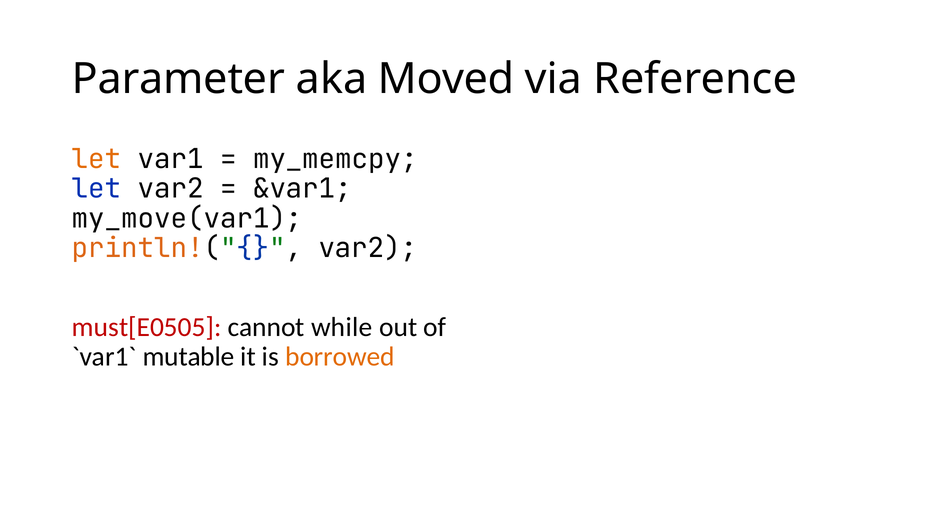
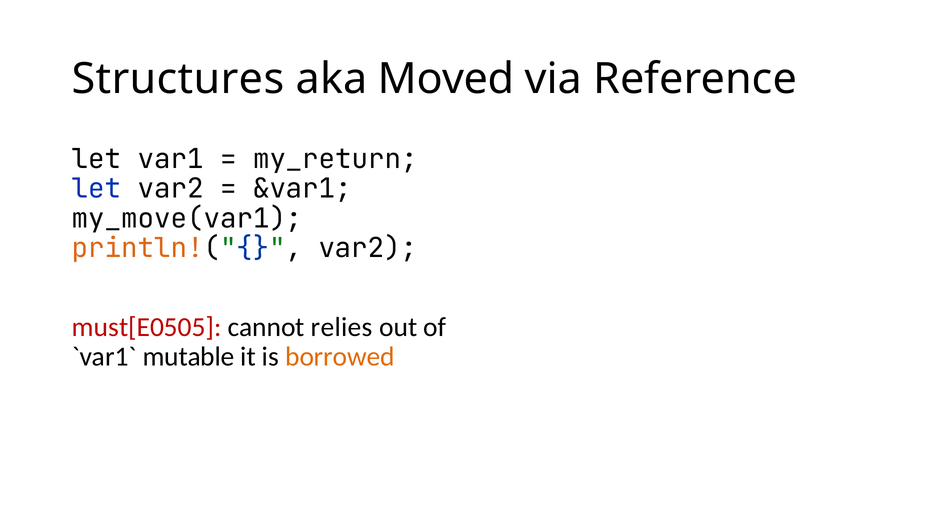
Parameter: Parameter -> Structures
let at (97, 159) colour: orange -> black
my_memcpy: my_memcpy -> my_return
while: while -> relies
